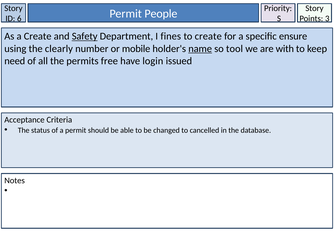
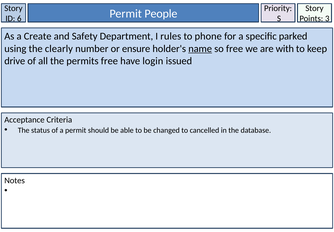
Safety underline: present -> none
fines: fines -> rules
to create: create -> phone
ensure: ensure -> parked
mobile: mobile -> ensure
so tool: tool -> free
need: need -> drive
